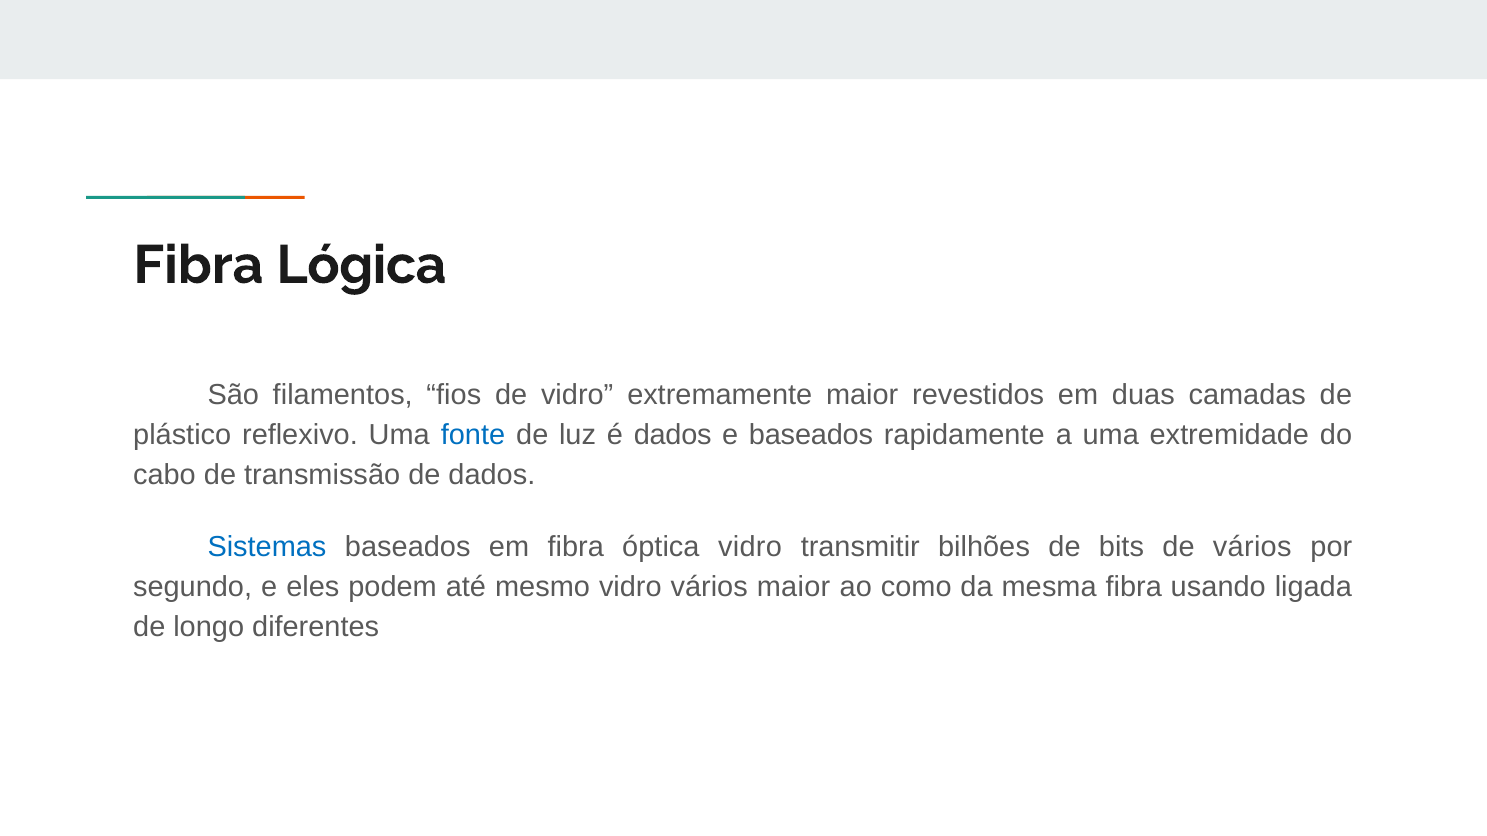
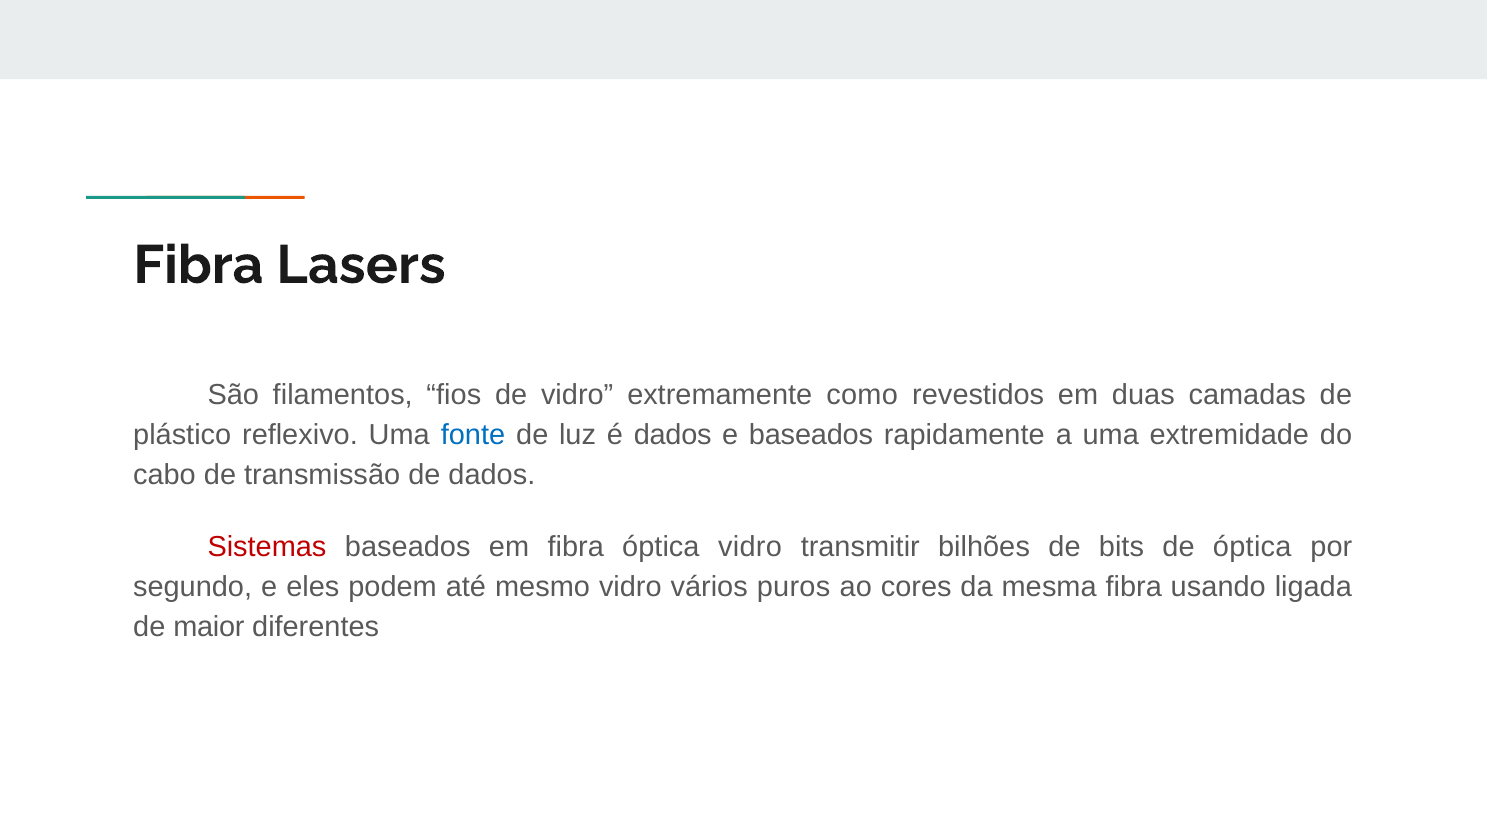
Lógica: Lógica -> Lasers
extremamente maior: maior -> como
Sistemas colour: blue -> red
de vários: vários -> óptica
vários maior: maior -> puros
como: como -> cores
longo: longo -> maior
